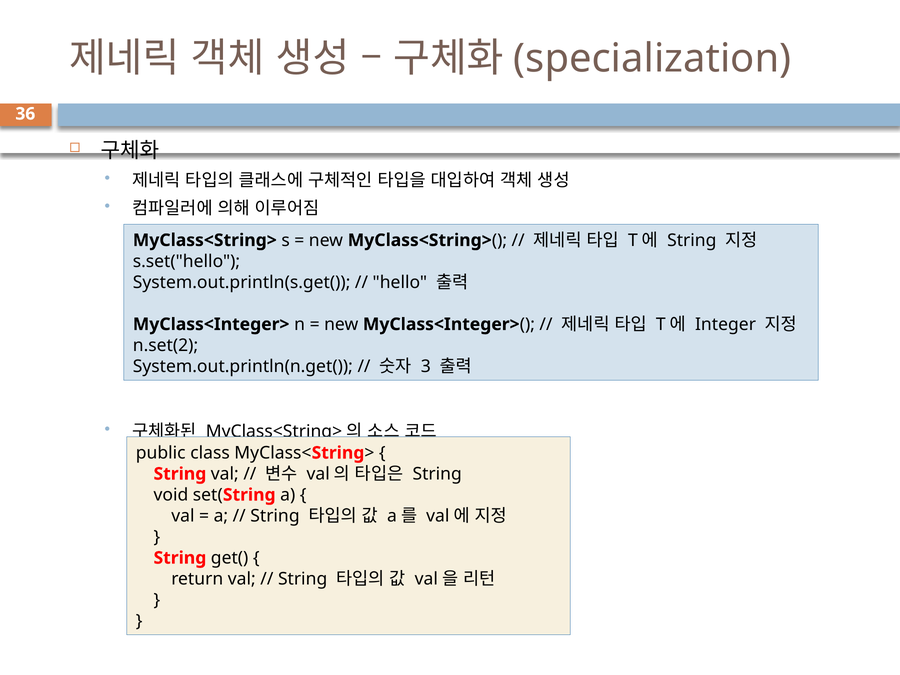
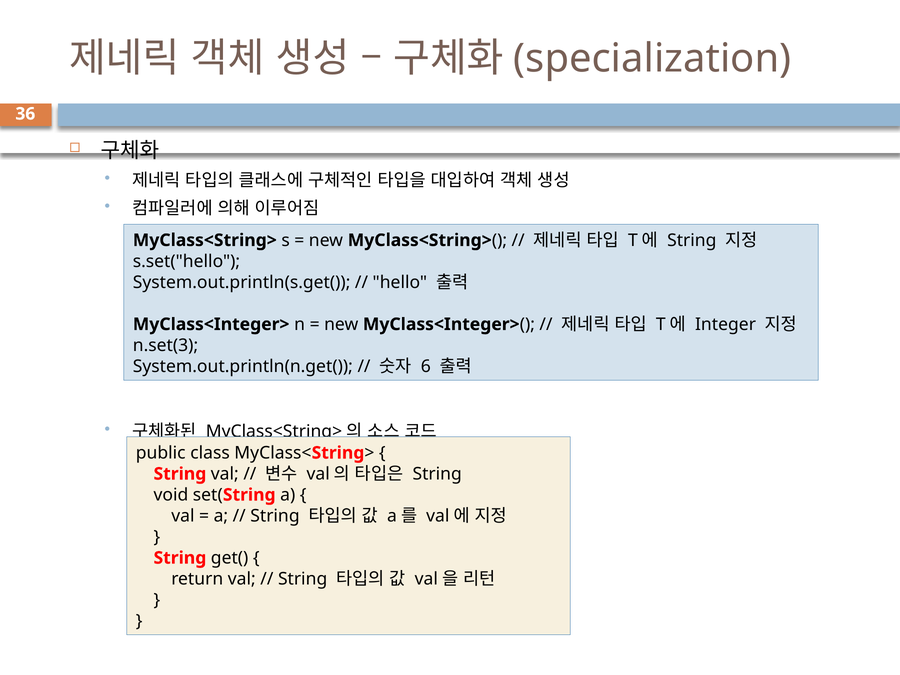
n.set(2: n.set(2 -> n.set(3
3: 3 -> 6
